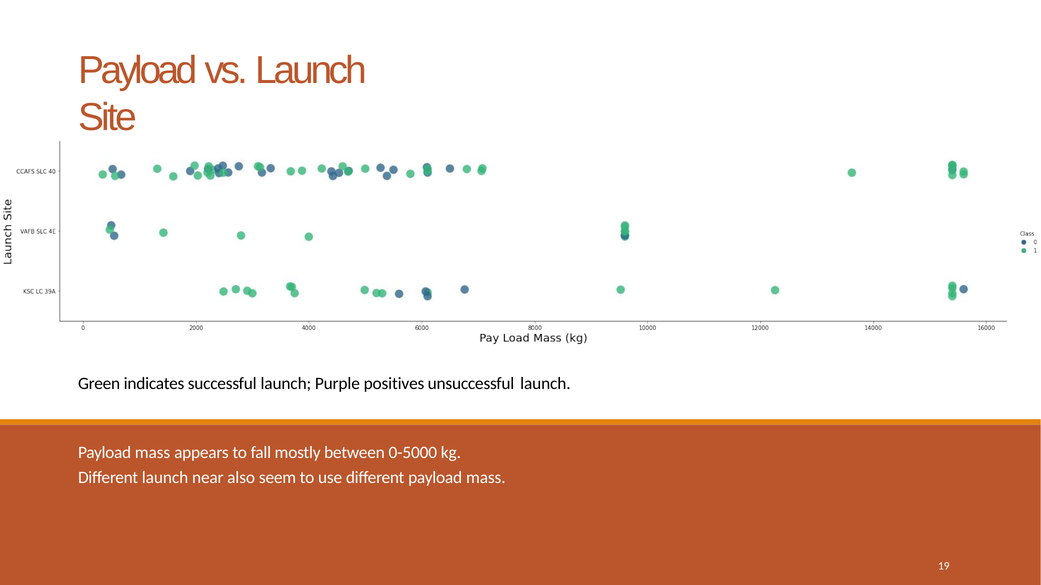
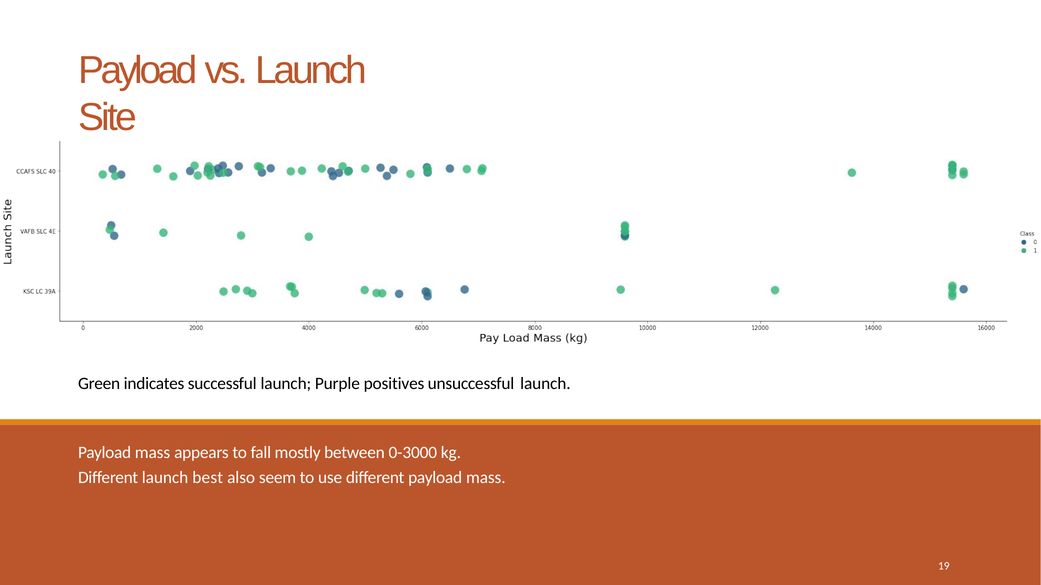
0-5000: 0-5000 -> 0-3000
near: near -> best
